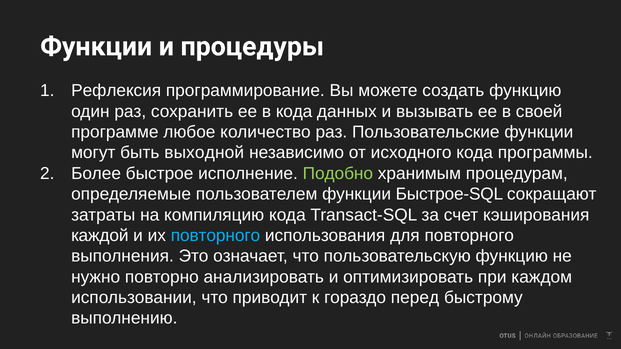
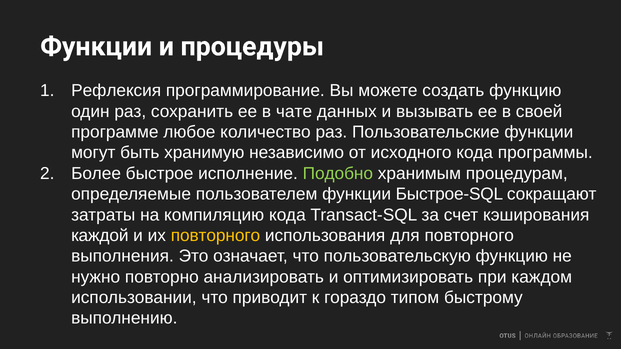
в кода: кода -> чате
выходной: выходной -> хранимую
повторного at (215, 236) colour: light blue -> yellow
перед: перед -> типом
